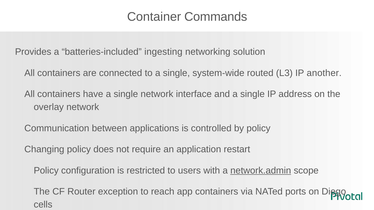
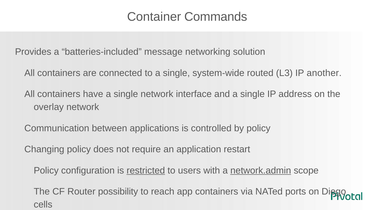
ingesting: ingesting -> message
restricted underline: none -> present
exception: exception -> possibility
